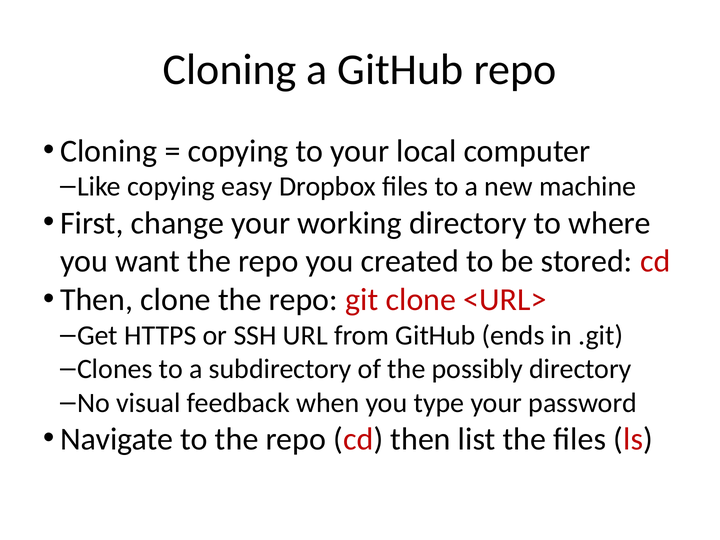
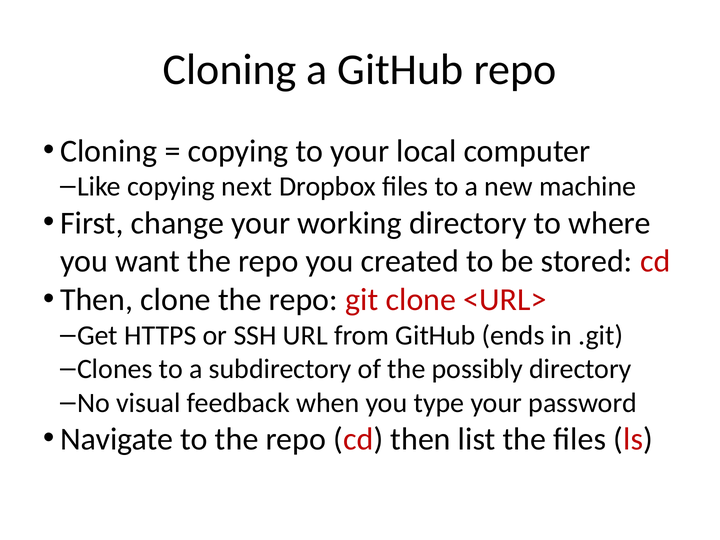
easy: easy -> next
